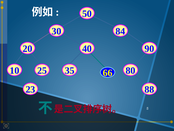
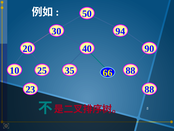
84: 84 -> 94
10 80: 80 -> 88
